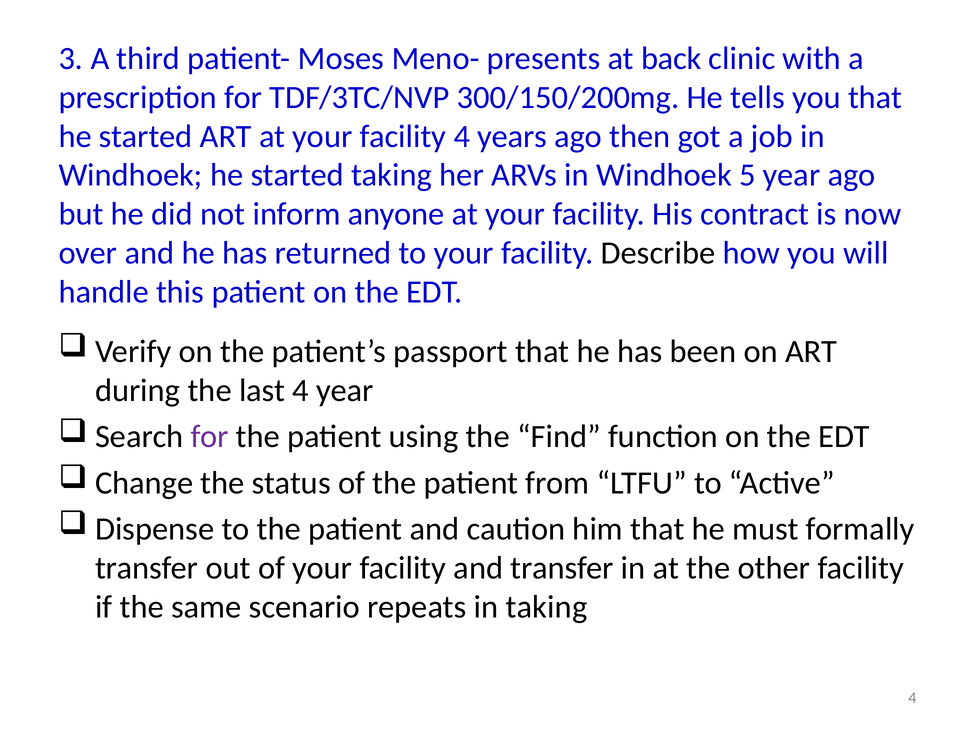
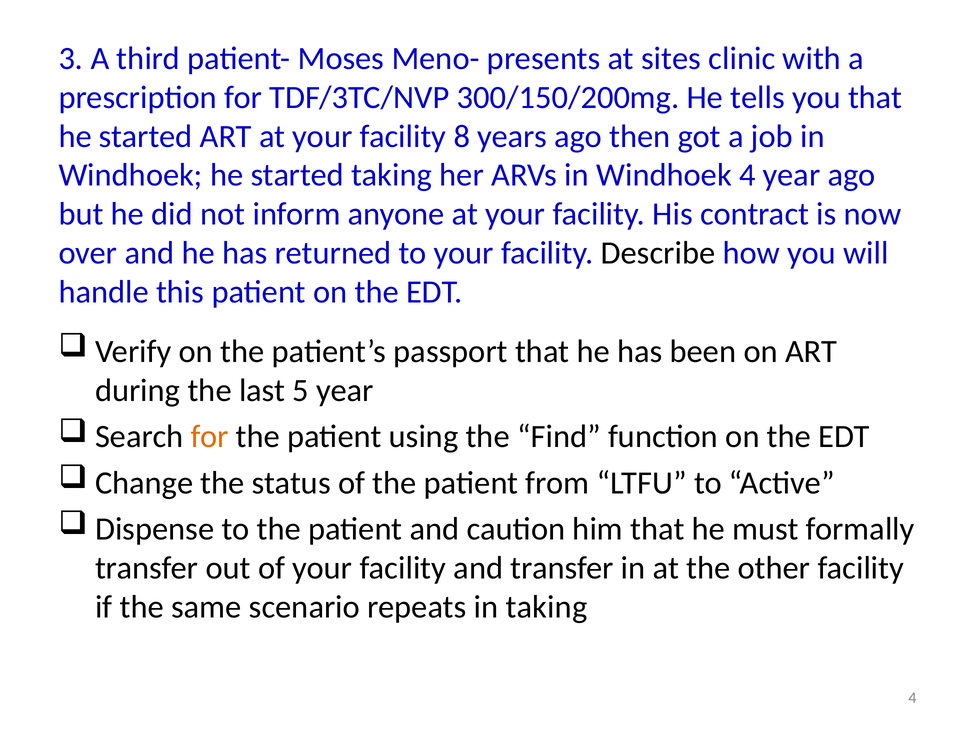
back: back -> sites
facility 4: 4 -> 8
Windhoek 5: 5 -> 4
last 4: 4 -> 5
for at (210, 437) colour: purple -> orange
